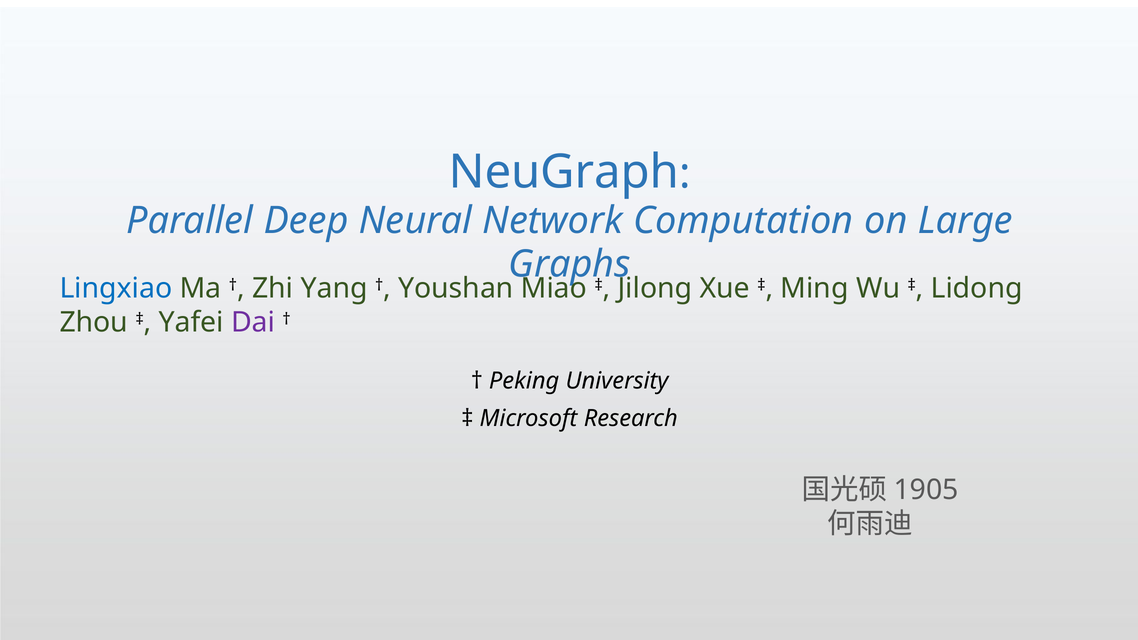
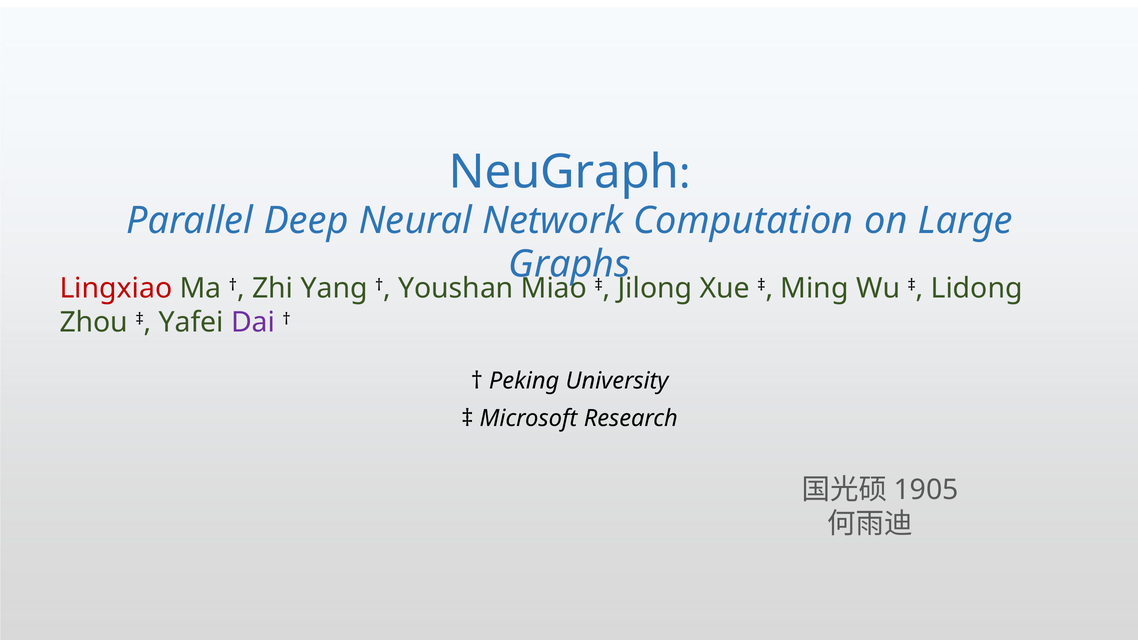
Lingxiao colour: blue -> red
